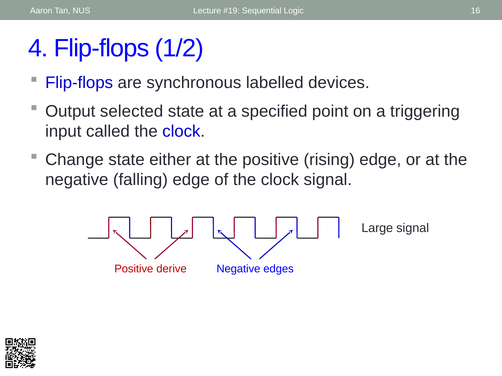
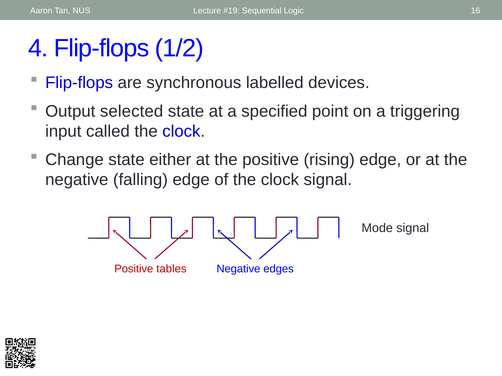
Large: Large -> Mode
derive: derive -> tables
